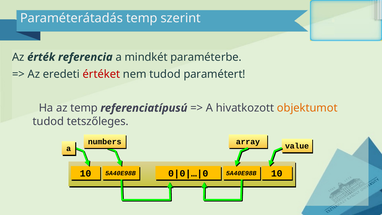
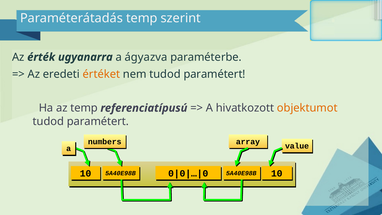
referencia: referencia -> ugyanarra
mindkét: mindkét -> ágyazva
értéket colour: red -> orange
tetszőleges at (98, 121): tetszőleges -> paramétert
